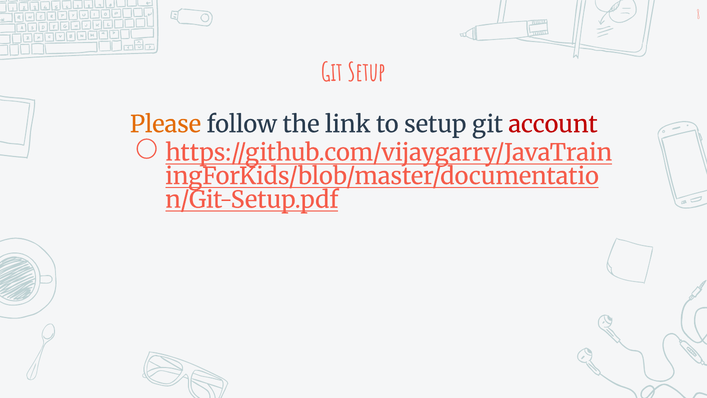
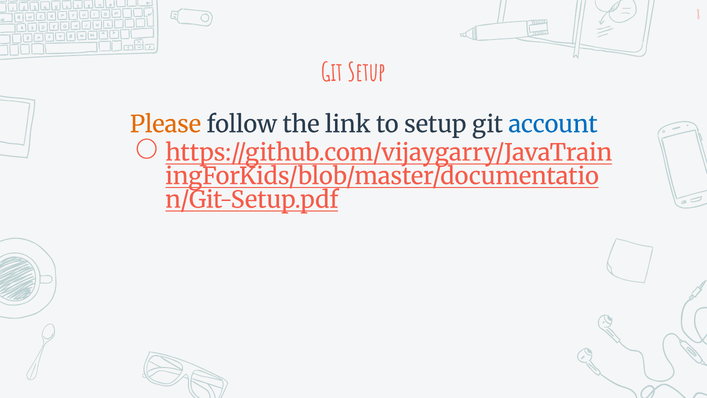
account colour: red -> blue
